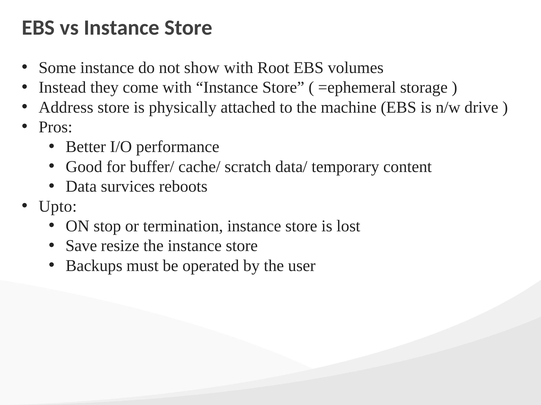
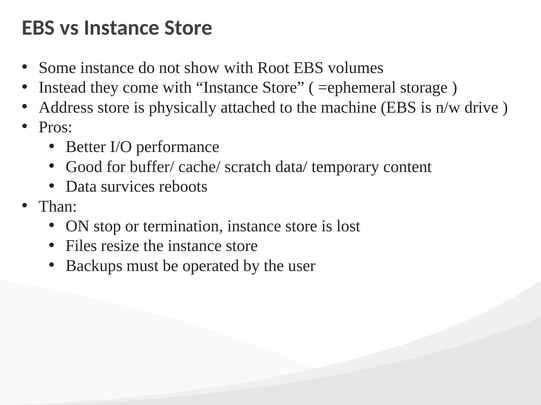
Upto: Upto -> Than
Save: Save -> Files
